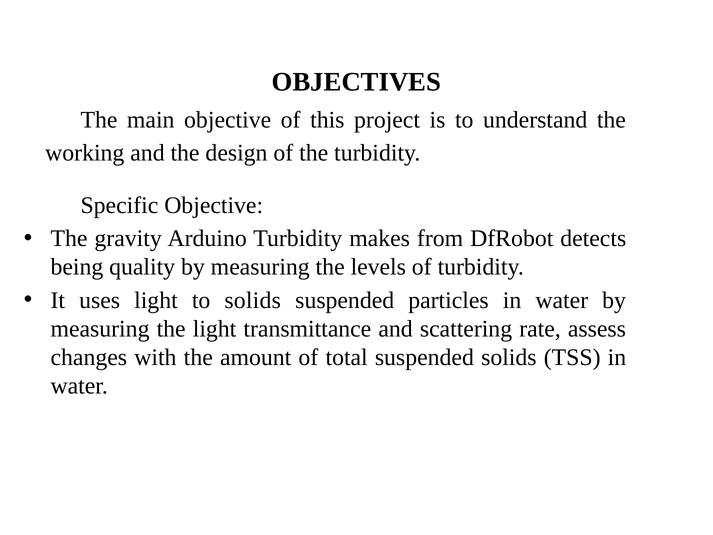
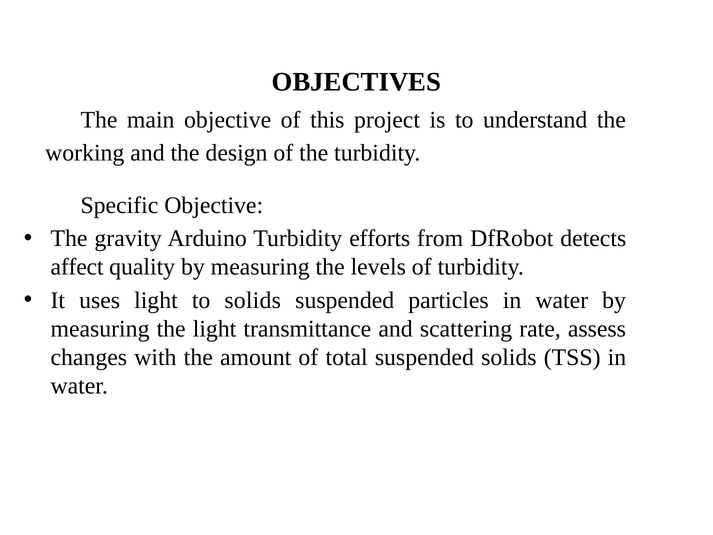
makes: makes -> efforts
being: being -> affect
